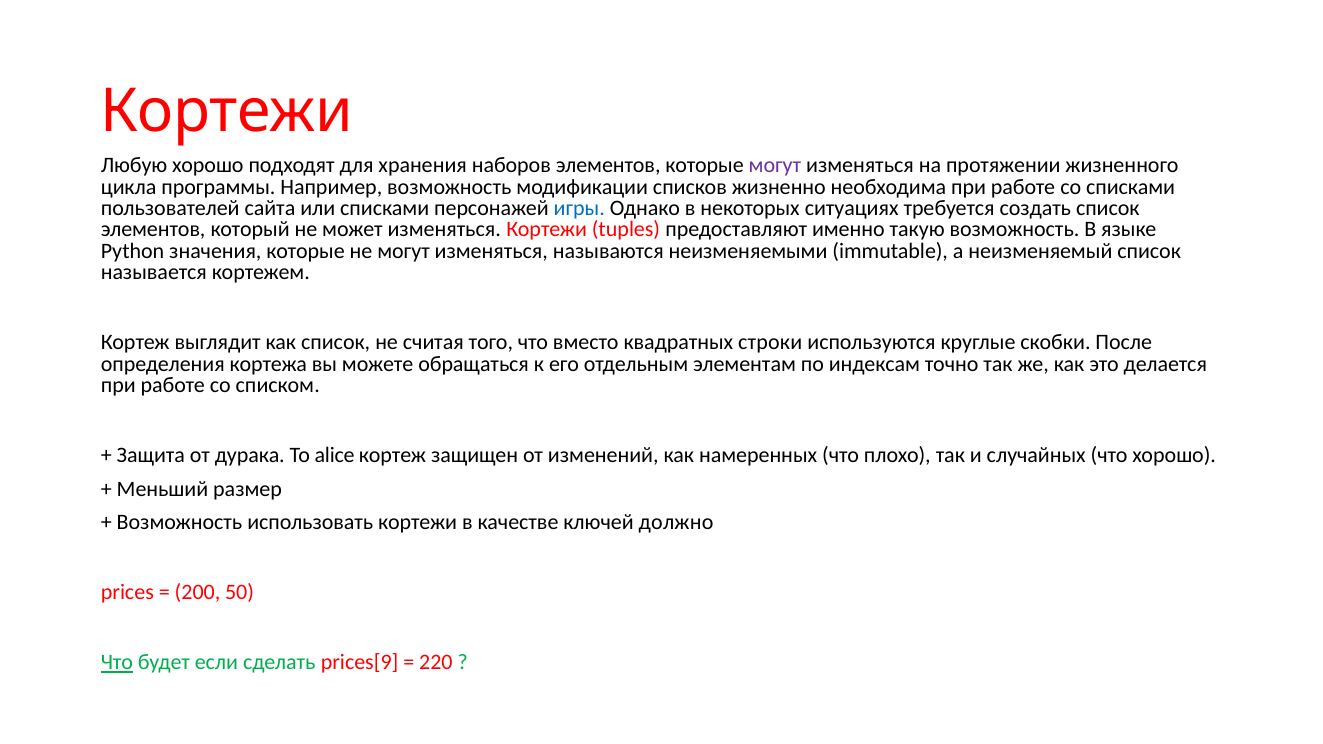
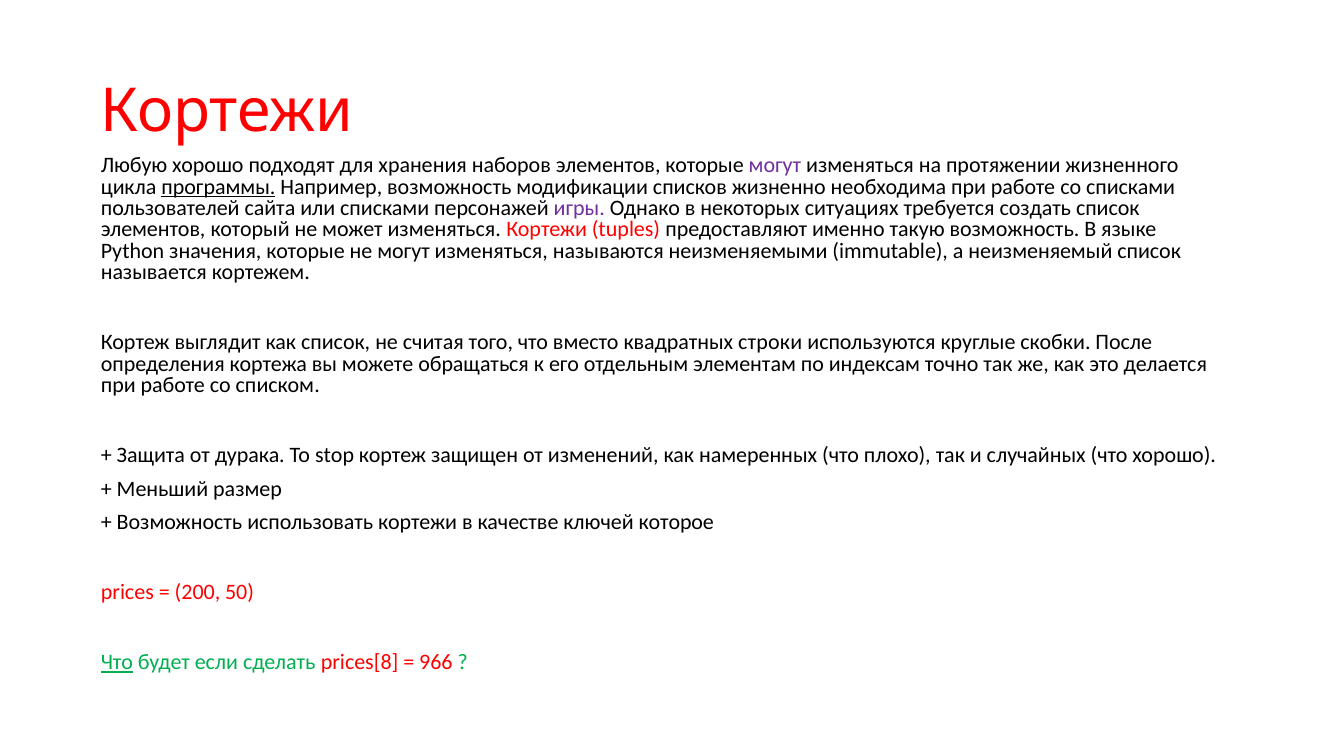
программы underline: none -> present
игры colour: blue -> purple
alice: alice -> stop
должно: должно -> которое
prices[9: prices[9 -> prices[8
220: 220 -> 966
